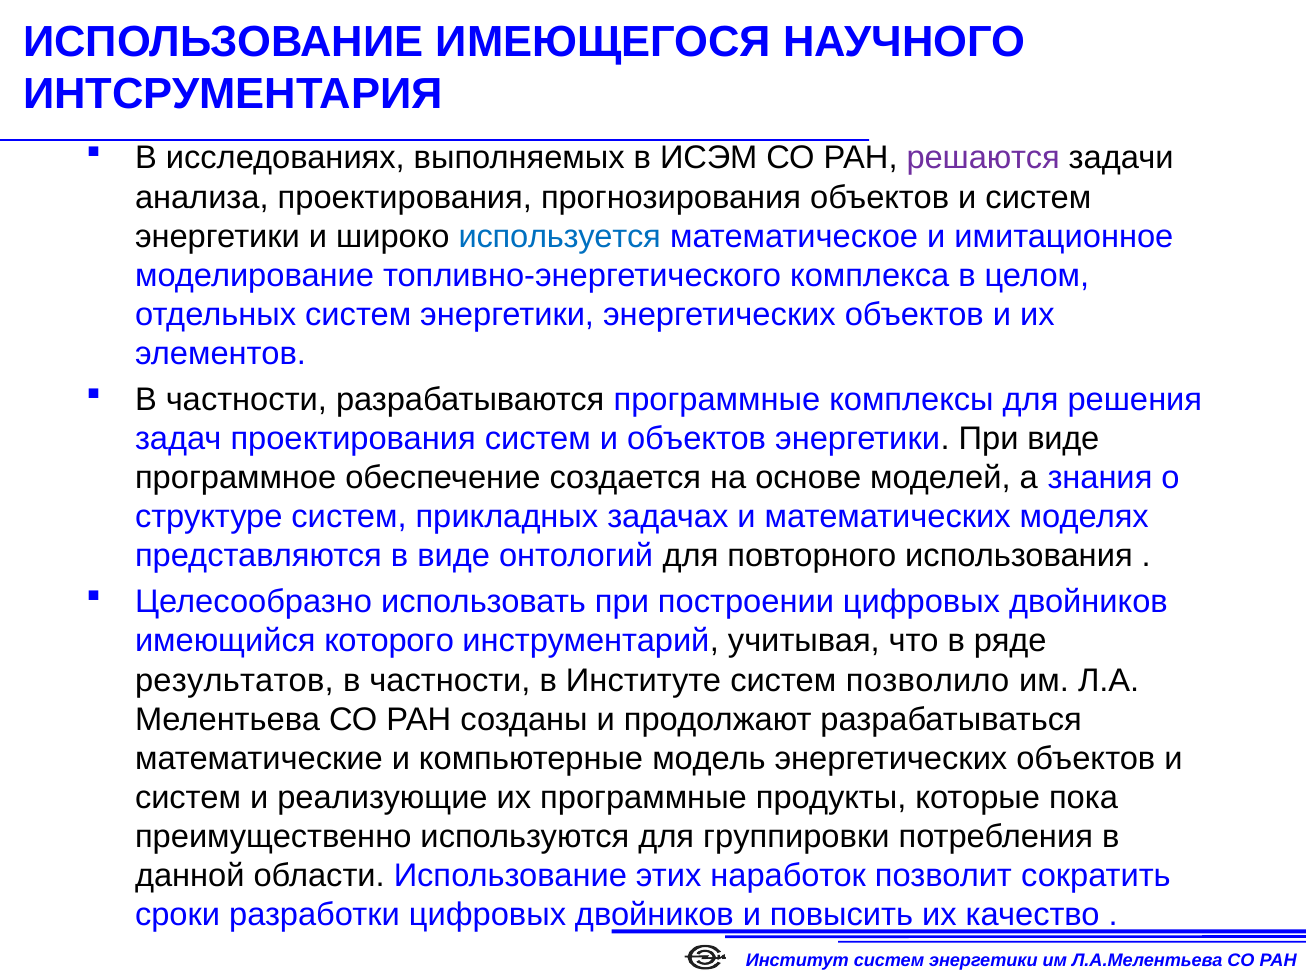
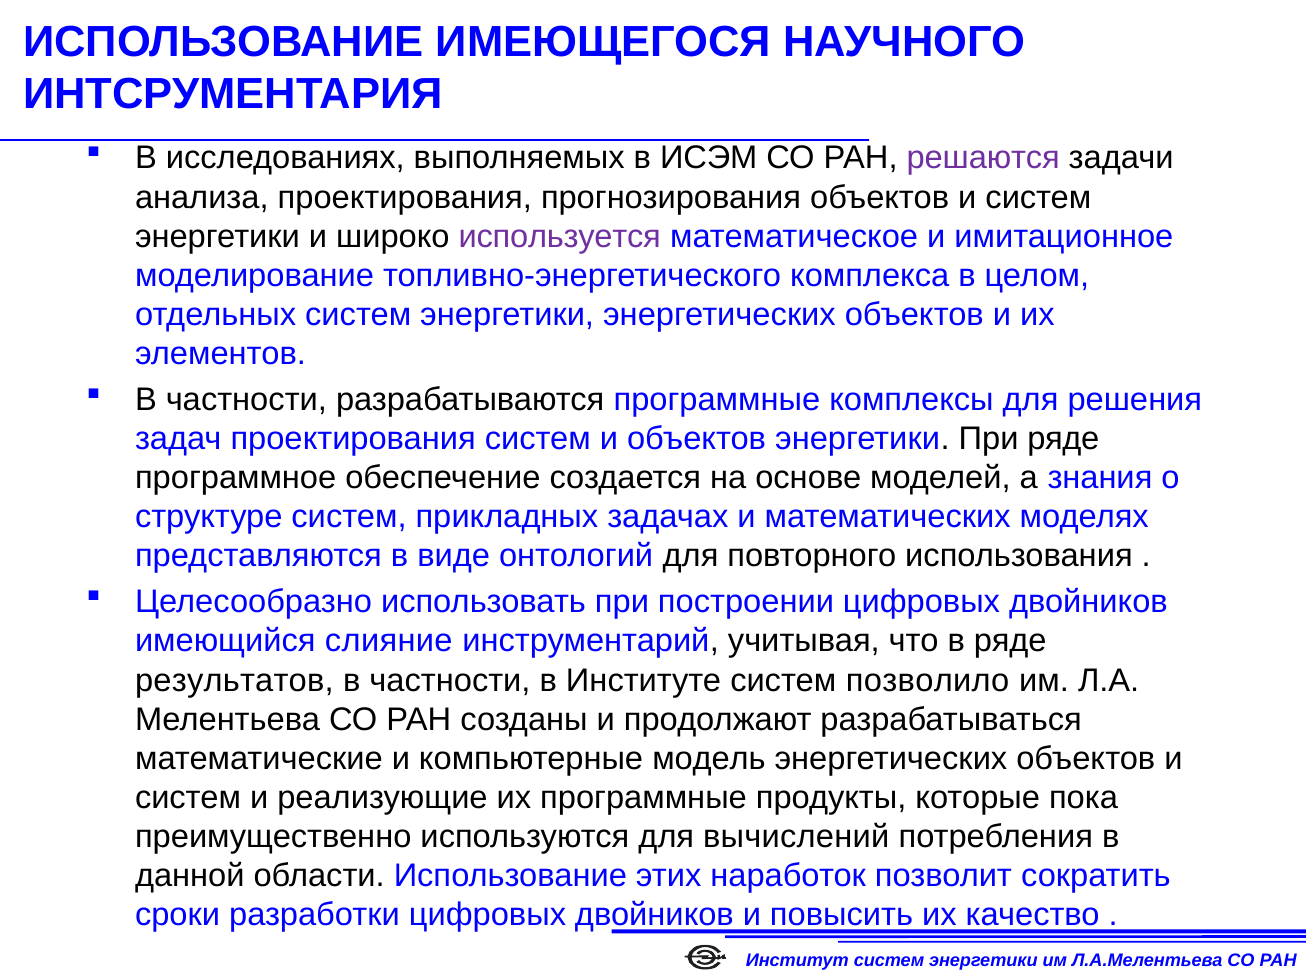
используется colour: blue -> purple
При виде: виде -> ряде
которого: которого -> слияние
группировки: группировки -> вычислений
